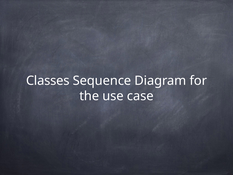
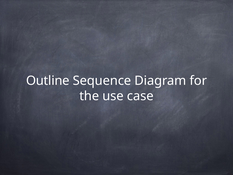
Classes: Classes -> Outline
